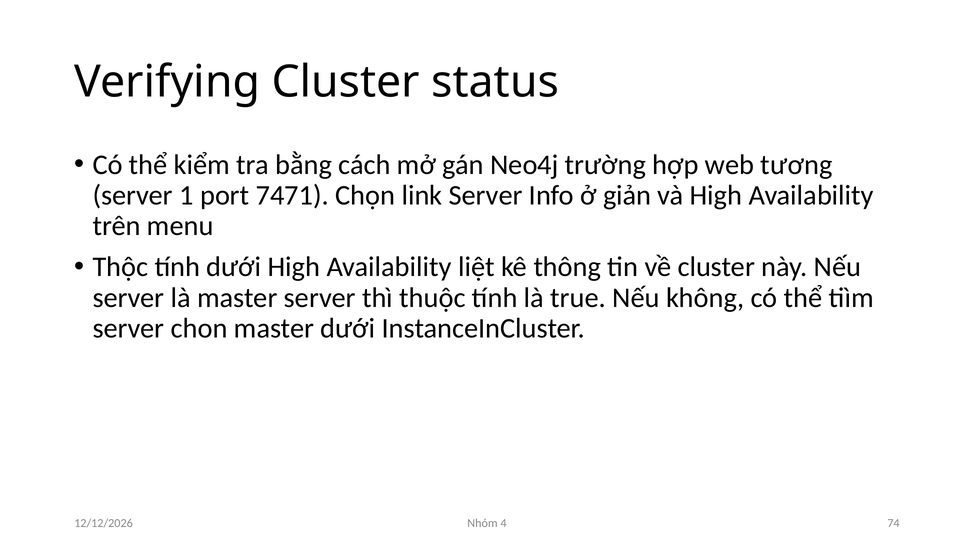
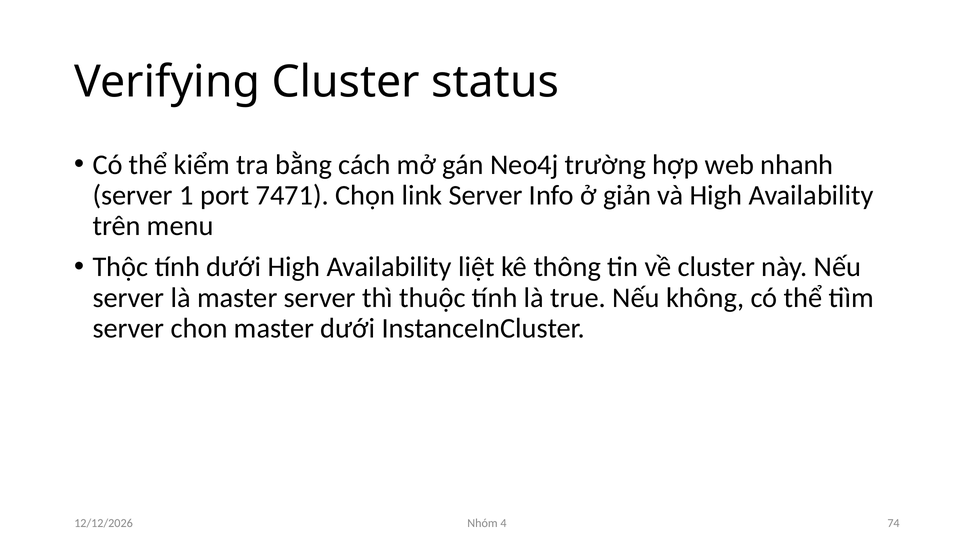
tương: tương -> nhanh
